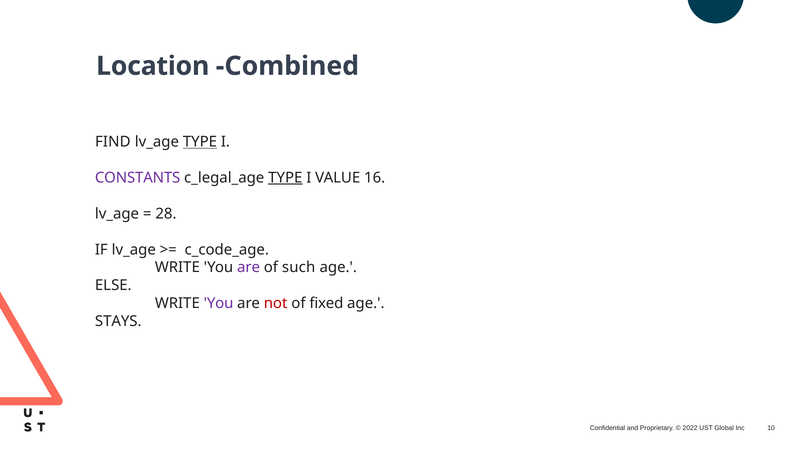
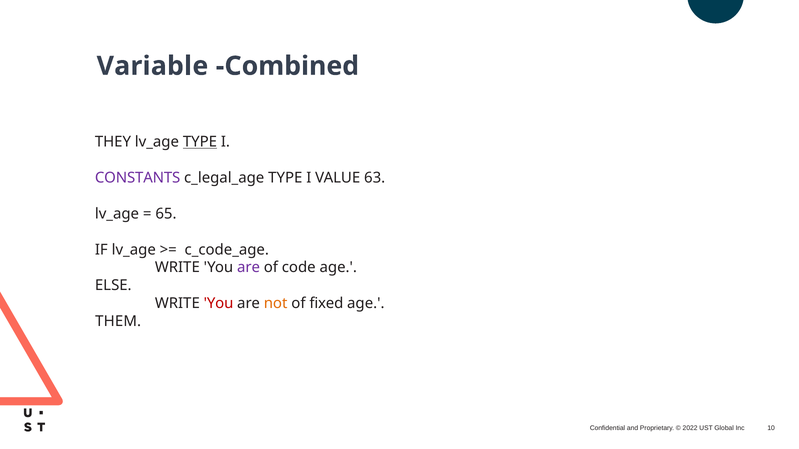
Location: Location -> Variable
FIND: FIND -> THEY
TYPE at (285, 178) underline: present -> none
16: 16 -> 63
28: 28 -> 65
such: such -> code
You at (219, 304) colour: purple -> red
not colour: red -> orange
STAYS: STAYS -> THEM
